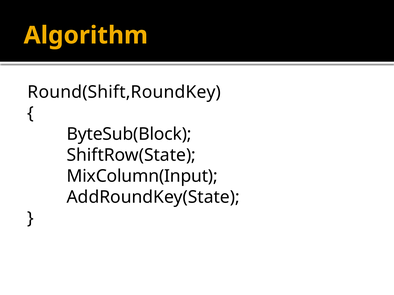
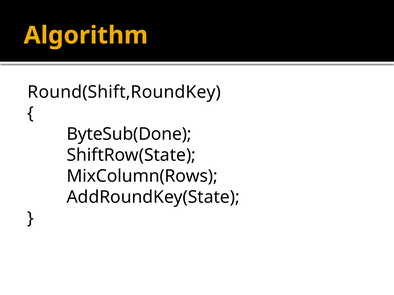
ByteSub(Block: ByteSub(Block -> ByteSub(Done
MixColumn(Input: MixColumn(Input -> MixColumn(Rows
